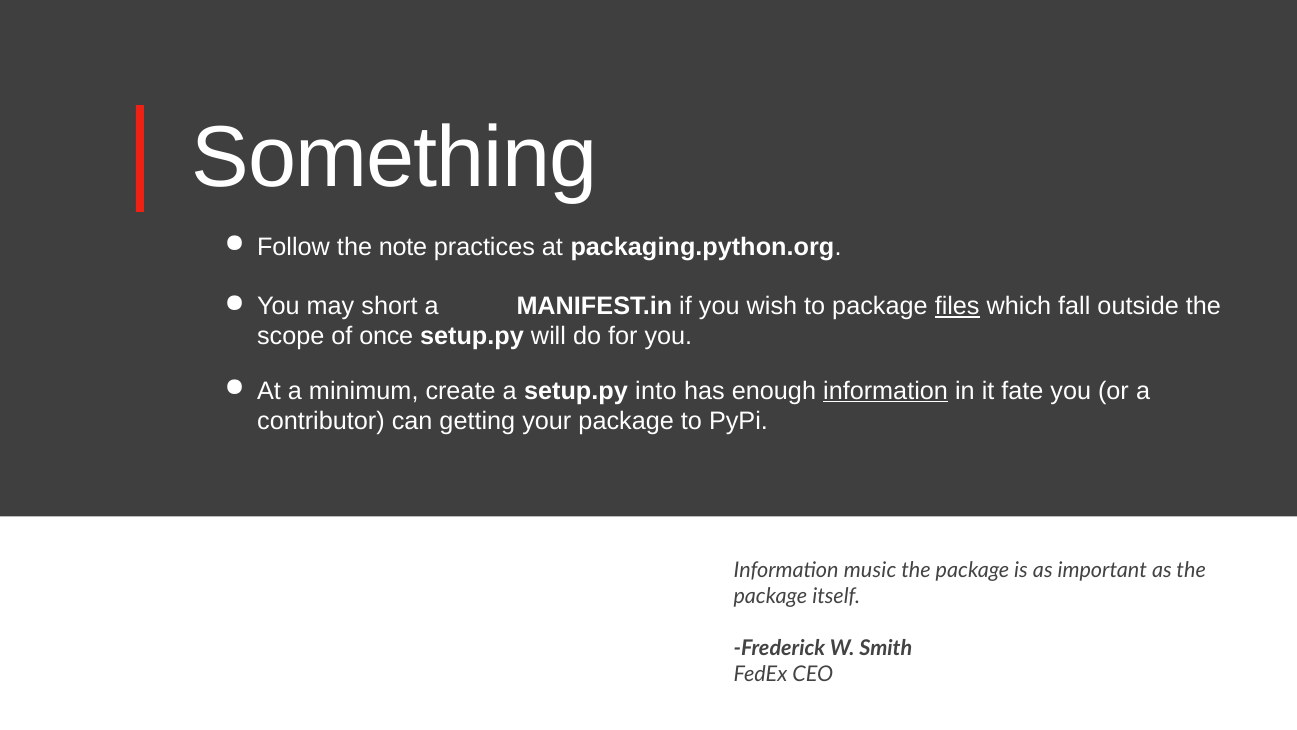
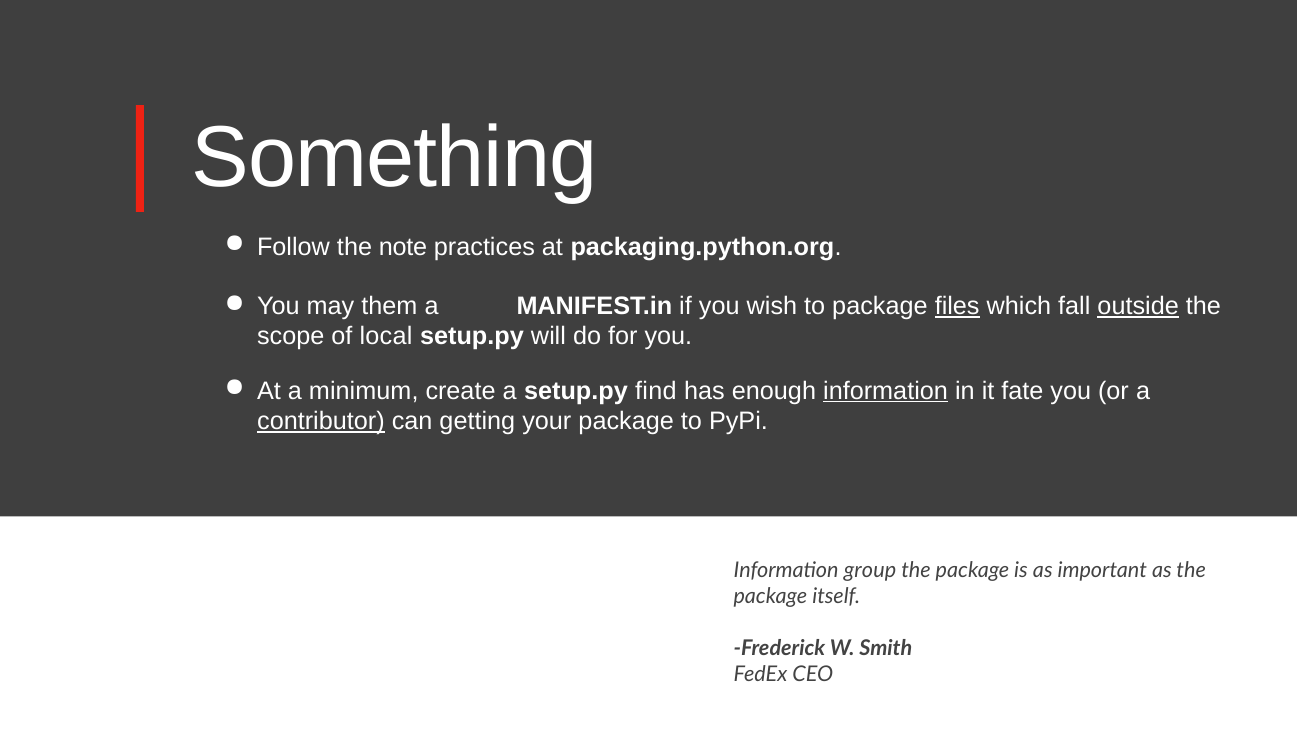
short: short -> them
outside underline: none -> present
once: once -> local
into: into -> find
contributor underline: none -> present
music: music -> group
